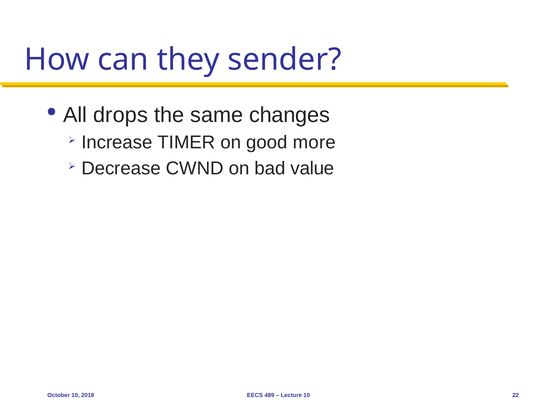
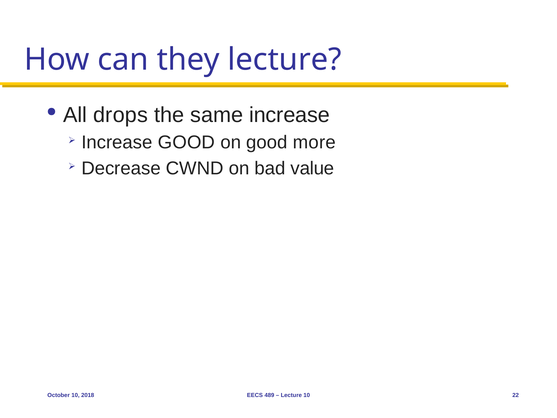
they sender: sender -> lecture
same changes: changes -> increase
Increase TIMER: TIMER -> GOOD
